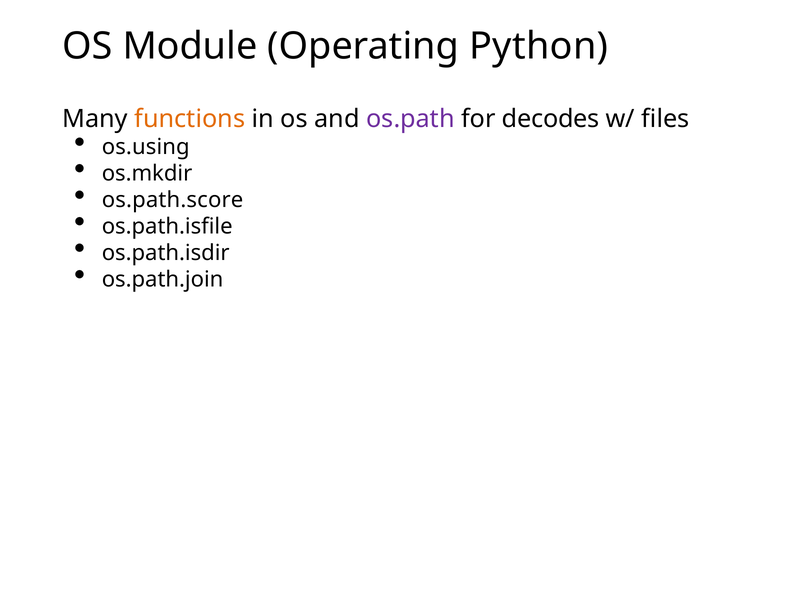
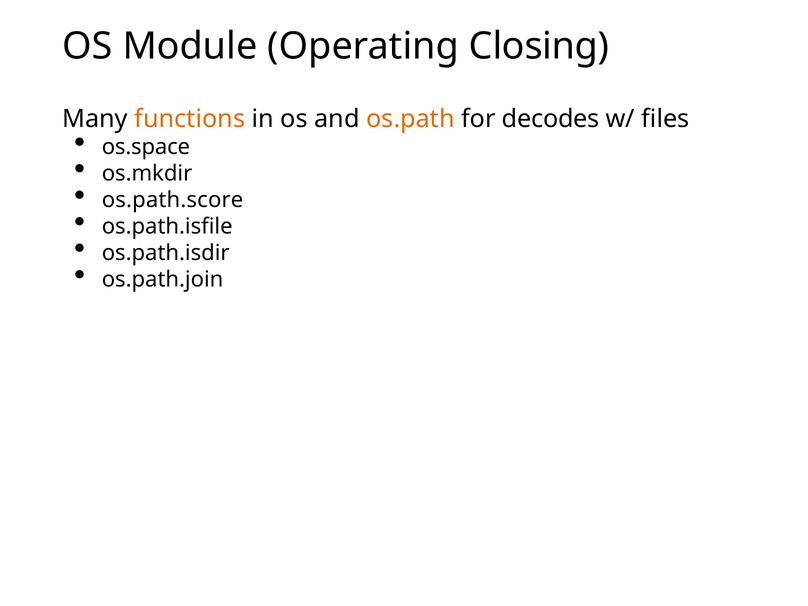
Python: Python -> Closing
os.path colour: purple -> orange
os.using: os.using -> os.space
